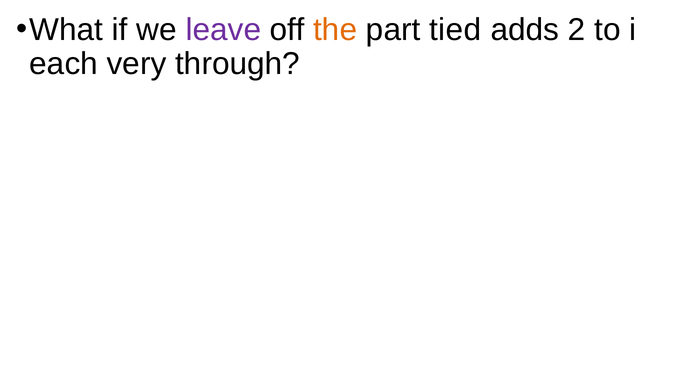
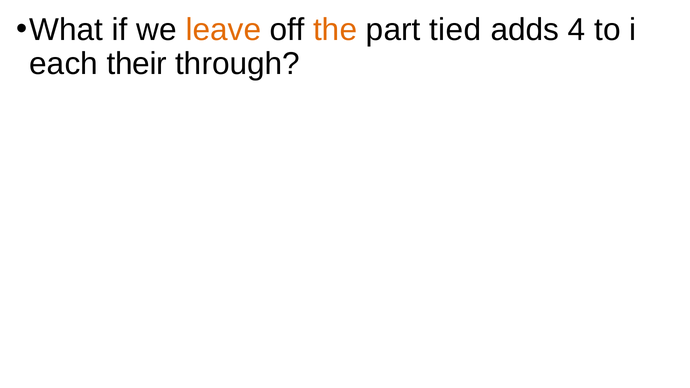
leave colour: purple -> orange
2: 2 -> 4
very: very -> their
